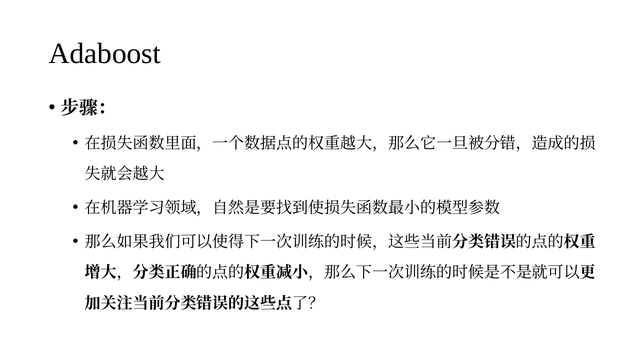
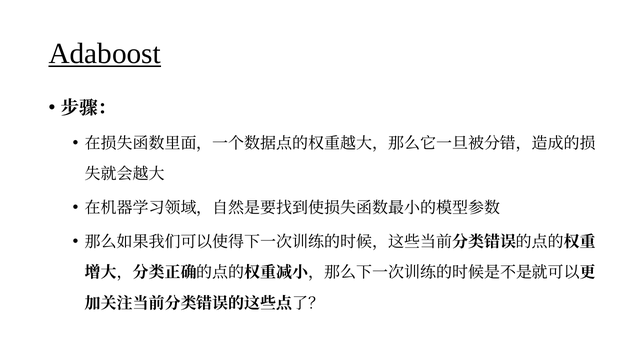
Adaboost underline: none -> present
